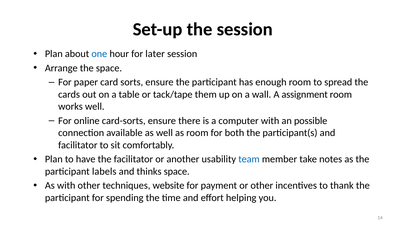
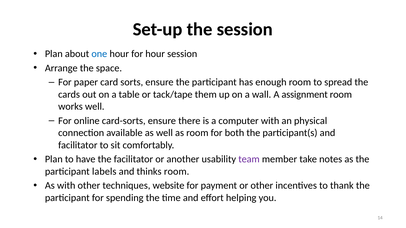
for later: later -> hour
possible: possible -> physical
team colour: blue -> purple
thinks space: space -> room
